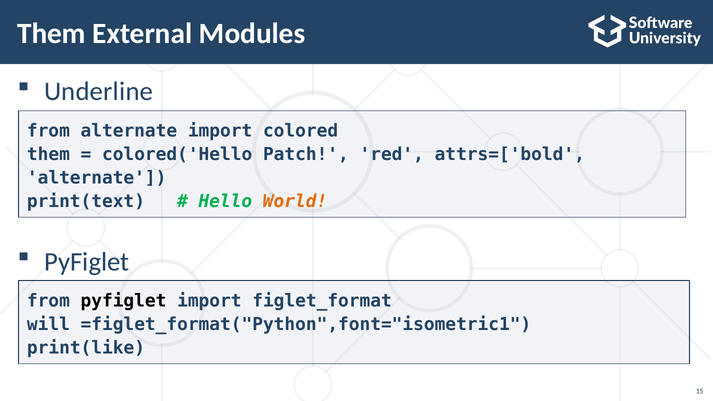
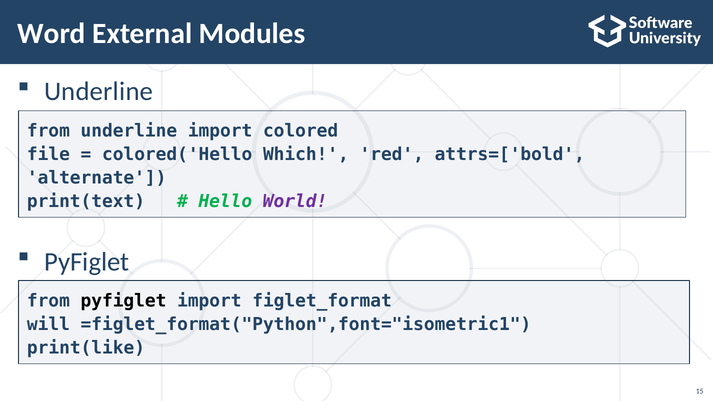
Them at (52, 34): Them -> Word
from alternate: alternate -> underline
them at (48, 155): them -> file
Patch: Patch -> Which
World colour: orange -> purple
